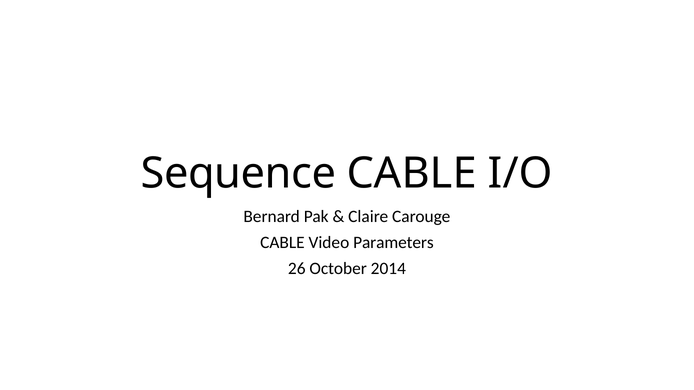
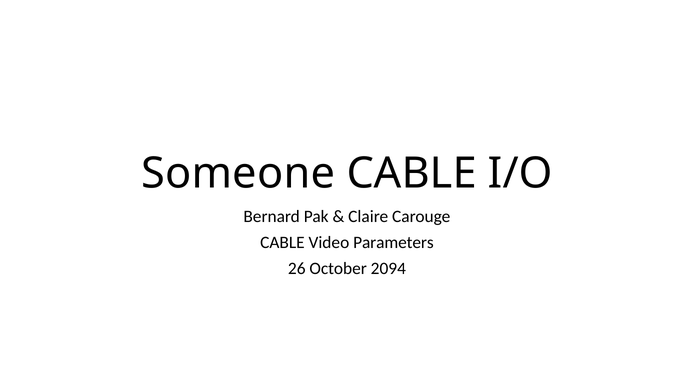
Sequence: Sequence -> Someone
2014: 2014 -> 2094
